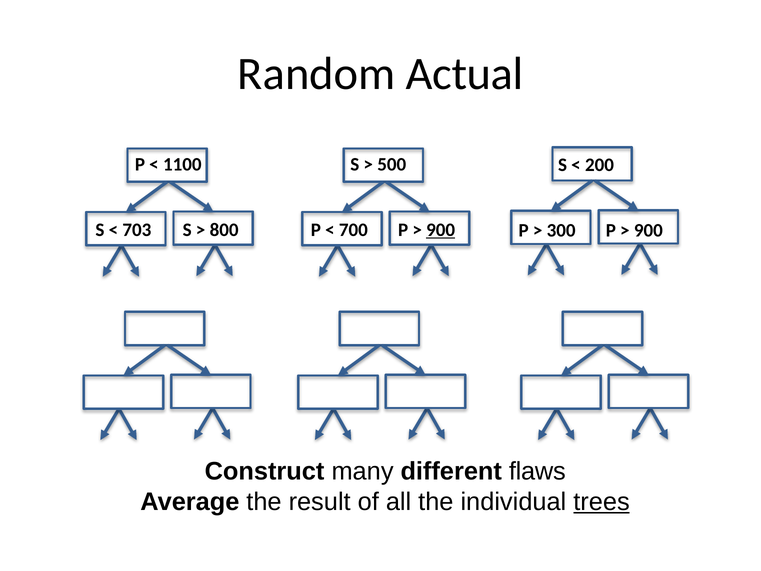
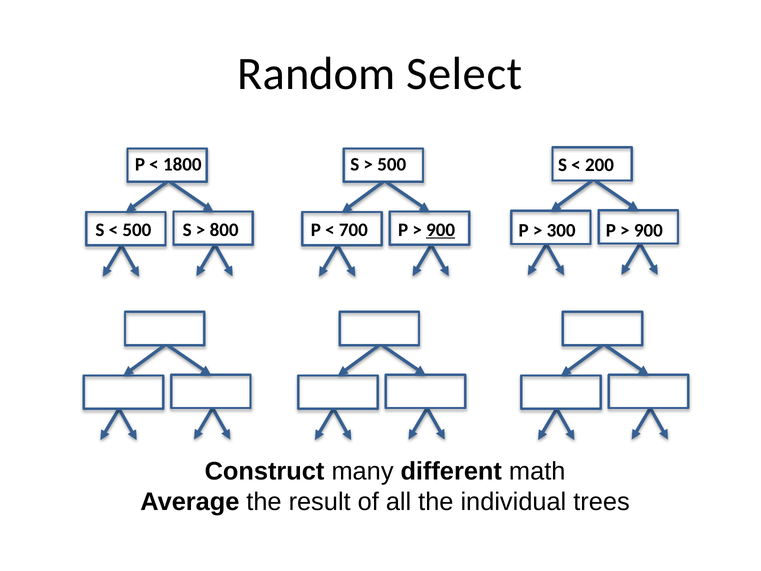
Actual: Actual -> Select
1100: 1100 -> 1800
703 at (137, 230): 703 -> 500
flaws: flaws -> math
trees underline: present -> none
